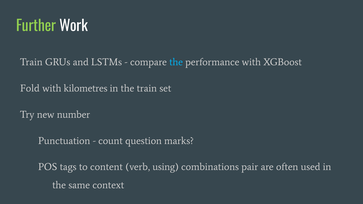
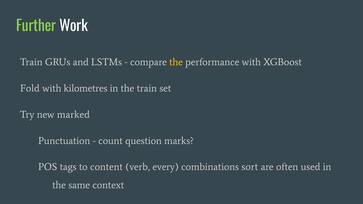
the at (176, 62) colour: light blue -> yellow
number: number -> marked
using: using -> every
pair: pair -> sort
